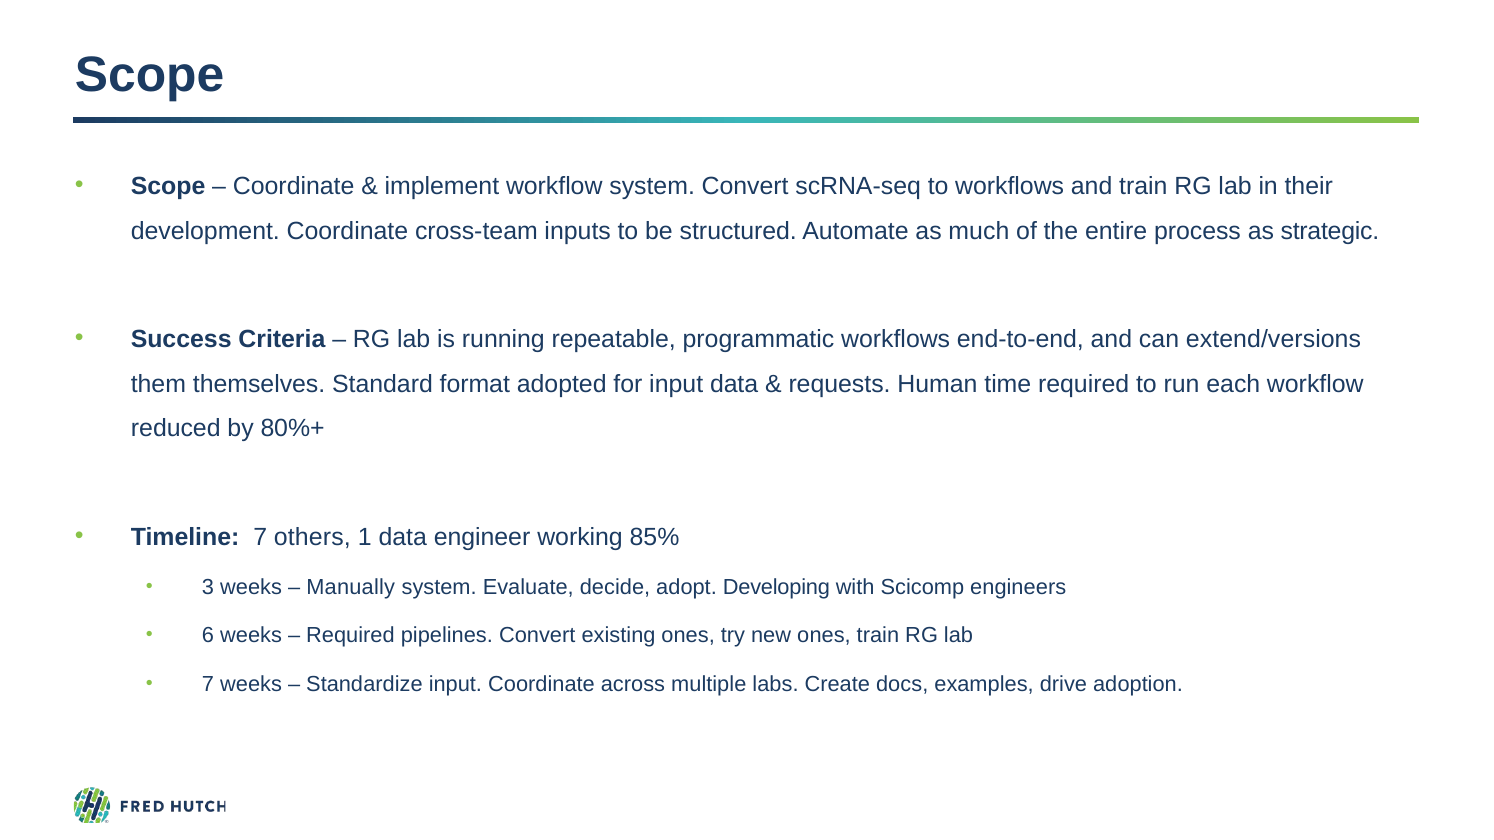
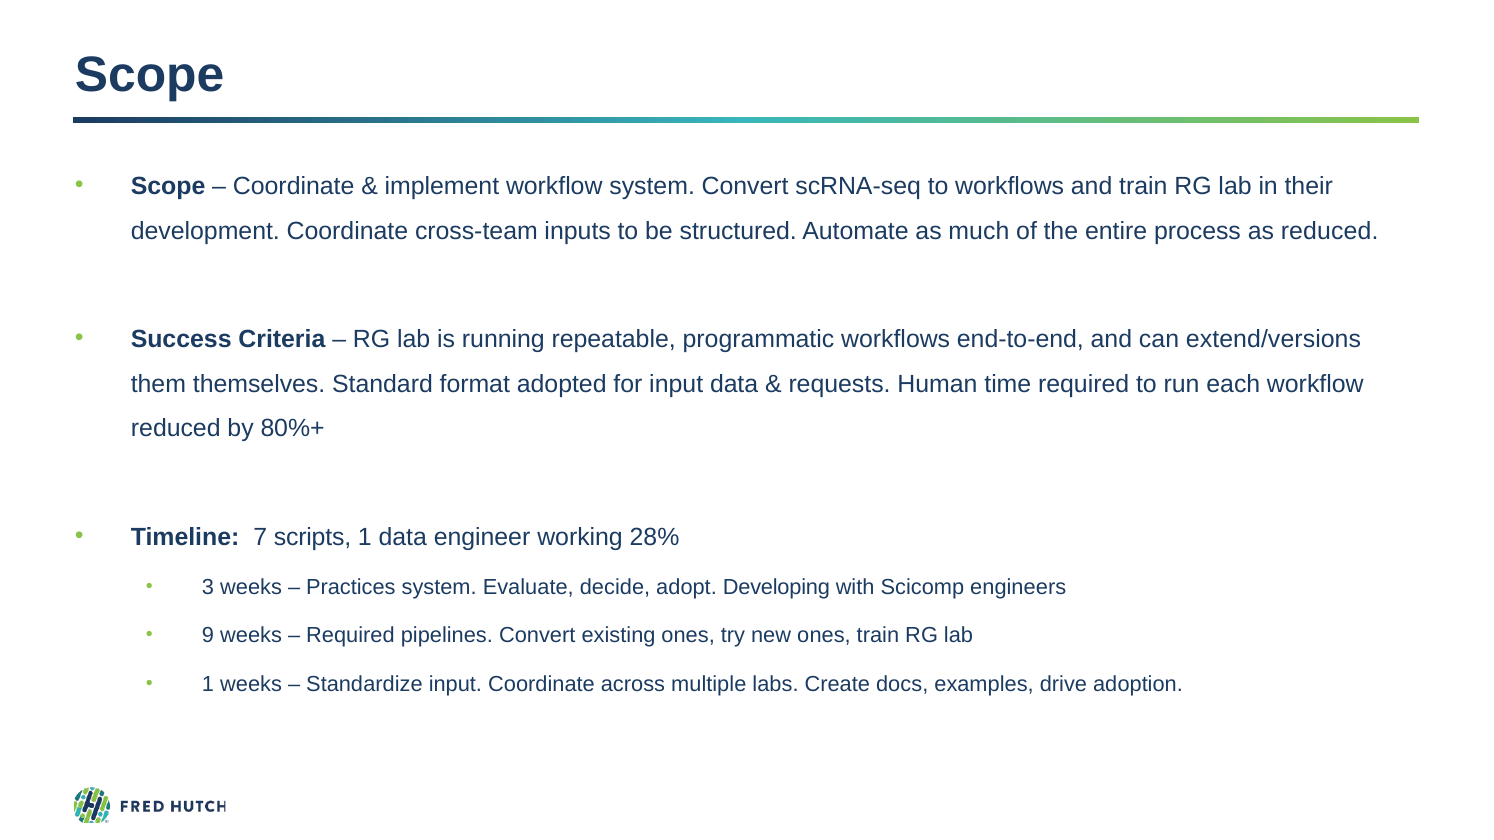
as strategic: strategic -> reduced
others: others -> scripts
85%: 85% -> 28%
Manually: Manually -> Practices
6: 6 -> 9
7 at (208, 684): 7 -> 1
